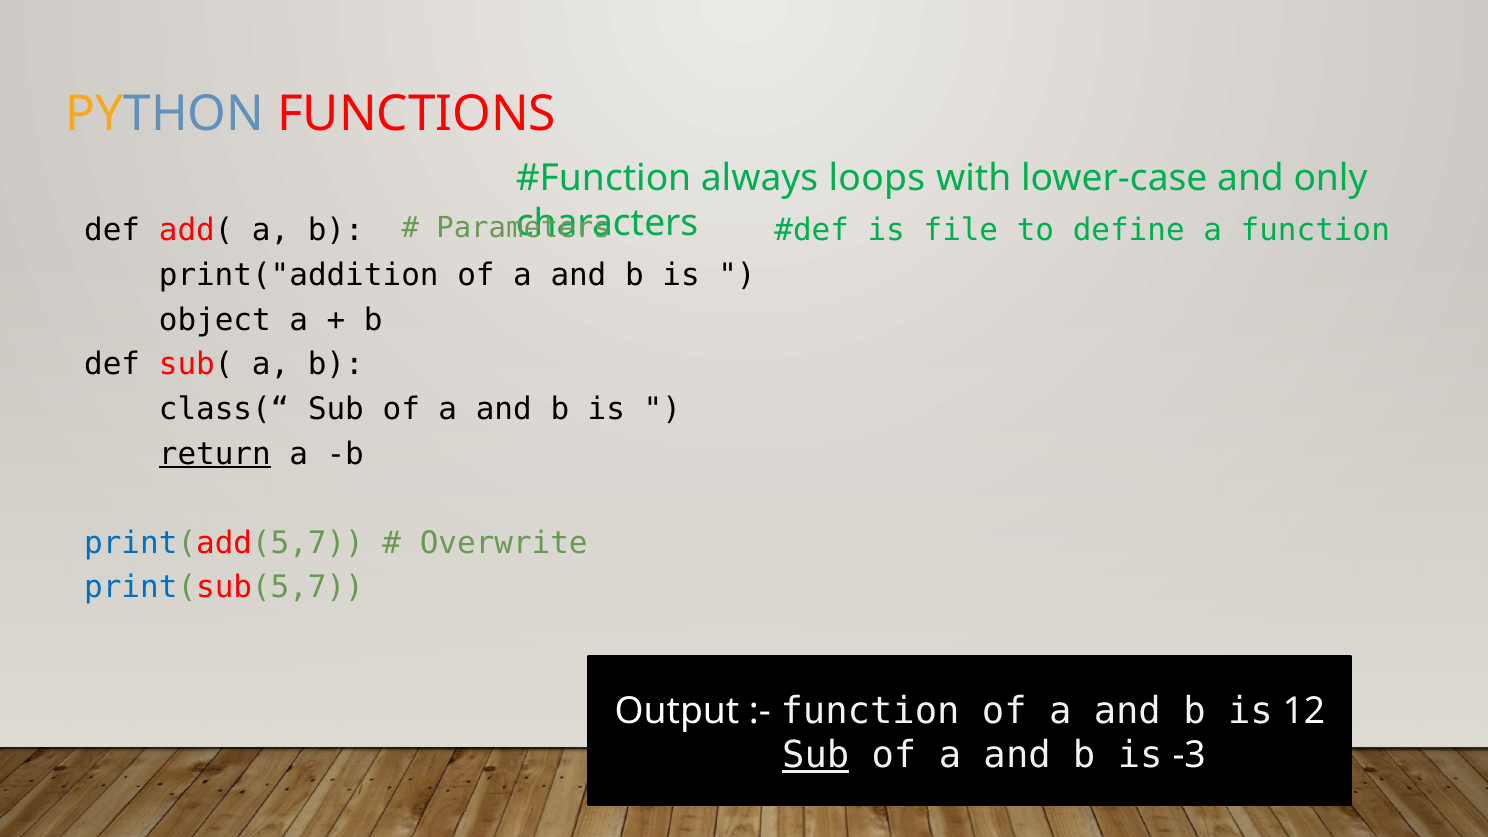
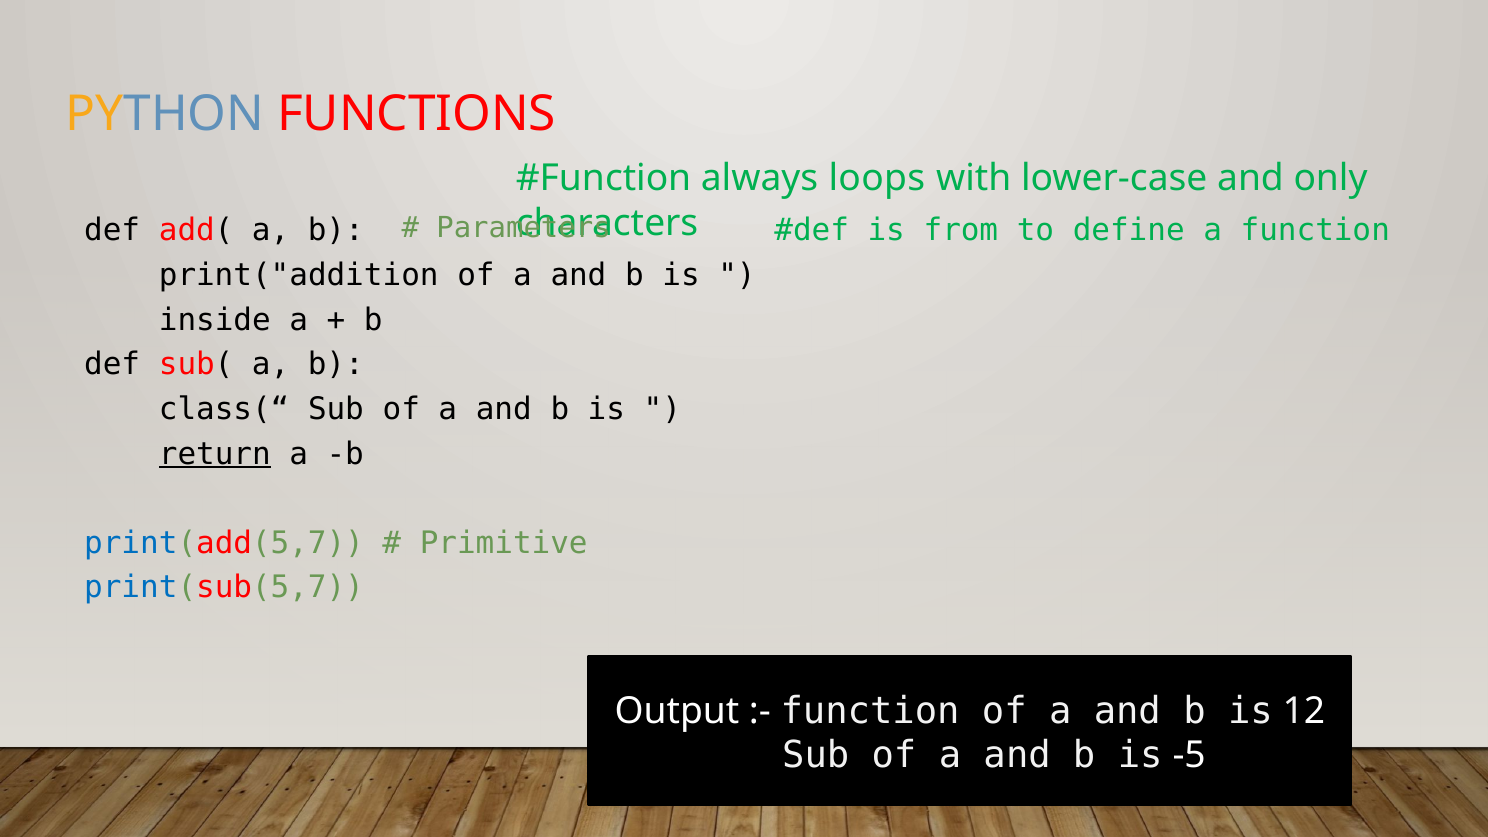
file: file -> from
object: object -> inside
Overwrite: Overwrite -> Primitive
Sub at (816, 755) underline: present -> none
-3: -3 -> -5
